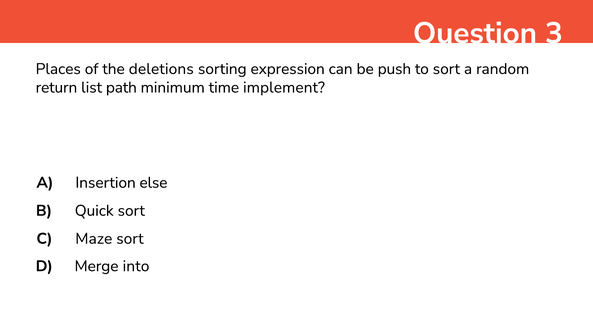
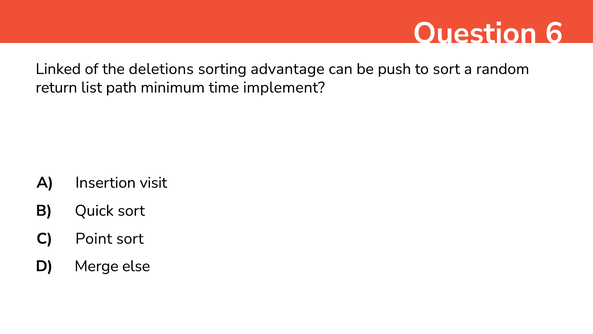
3: 3 -> 6
Places: Places -> Linked
expression: expression -> advantage
else: else -> visit
Maze: Maze -> Point
into: into -> else
